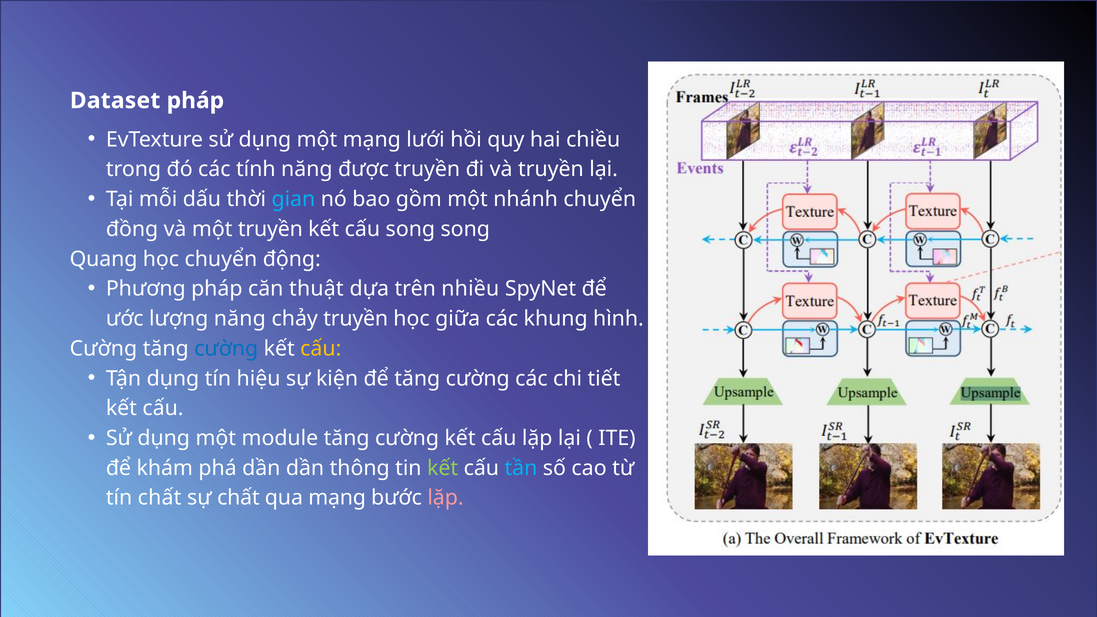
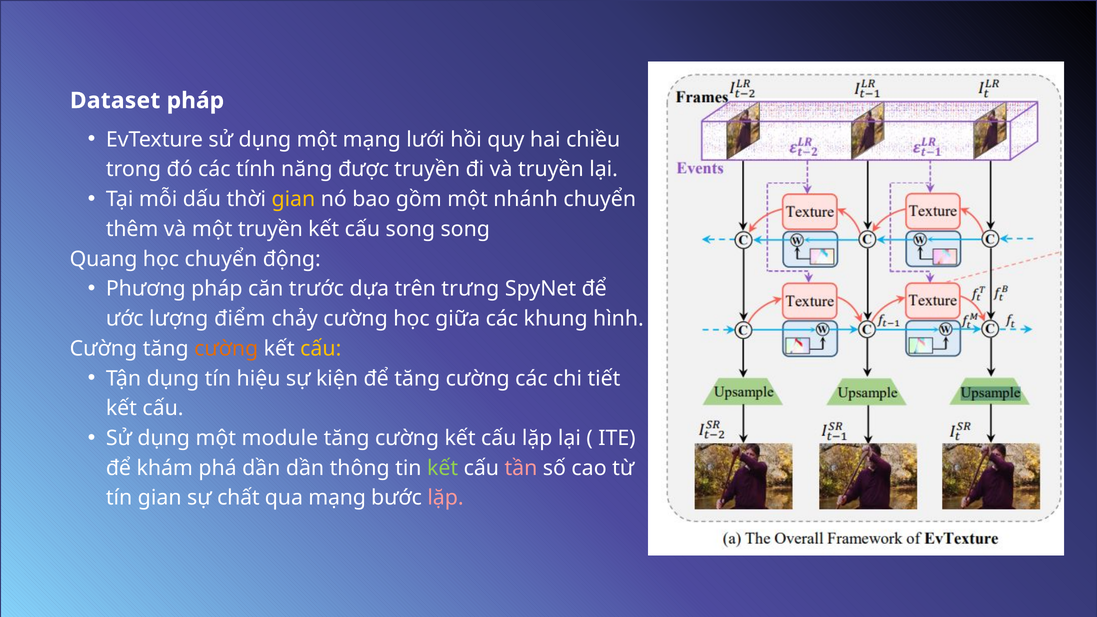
gian at (293, 199) colour: light blue -> yellow
đồng: đồng -> thêm
thuật: thuật -> trước
nhiều: nhiều -> trưng
lượng năng: năng -> điểm
chảy truyền: truyền -> cường
cường at (226, 349) colour: blue -> orange
tần colour: light blue -> pink
tín chất: chất -> gian
